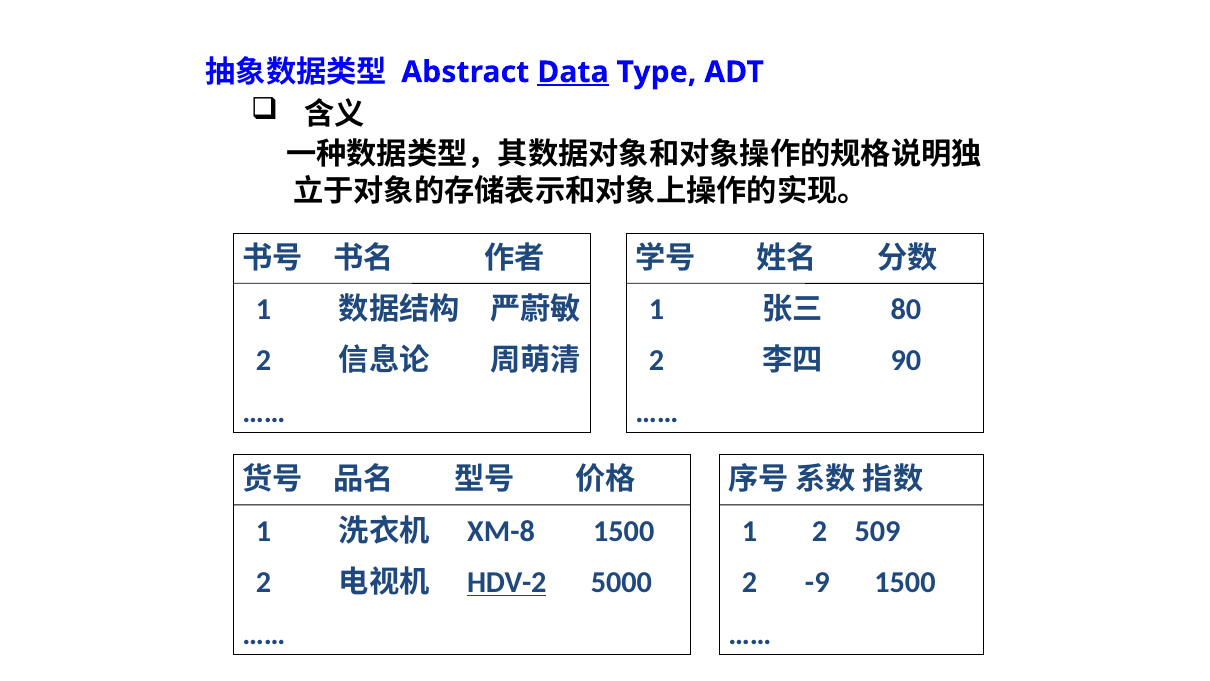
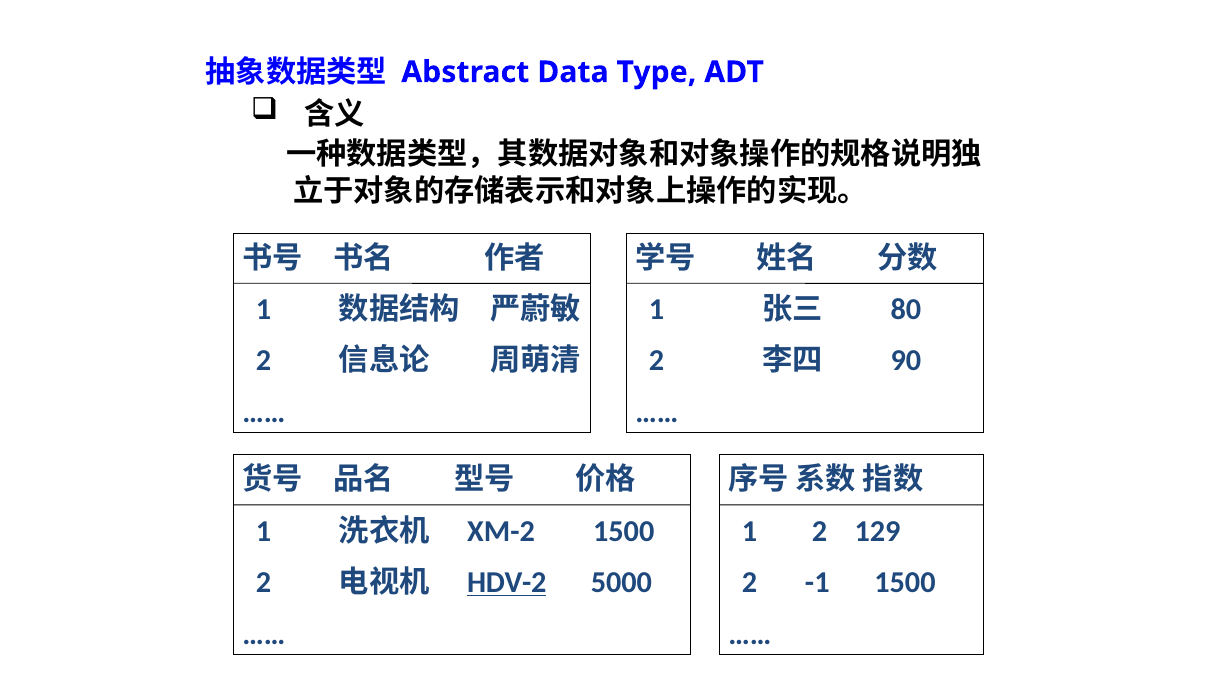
Data underline: present -> none
XM-8: XM-8 -> XM-2
509: 509 -> 129
-9: -9 -> -1
